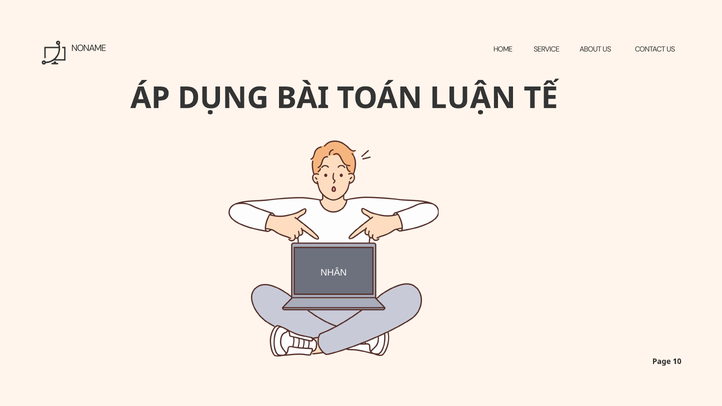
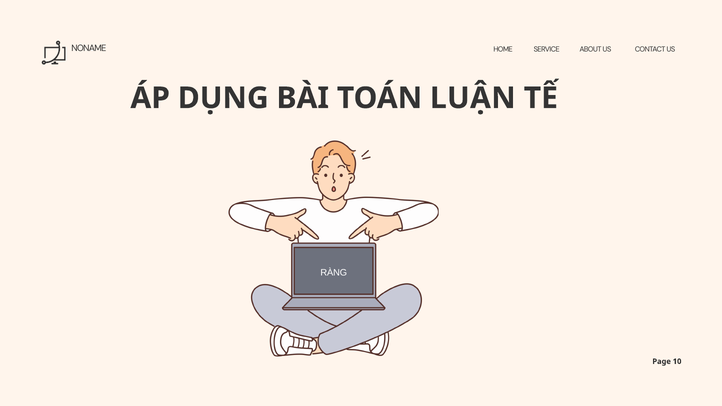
NHÂN: NHÂN -> RÀNG
